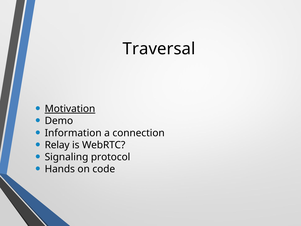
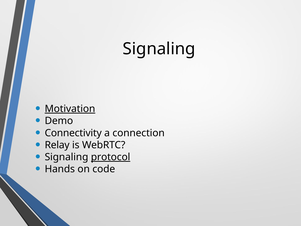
Traversal at (159, 49): Traversal -> Signaling
Information: Information -> Connectivity
protocol underline: none -> present
